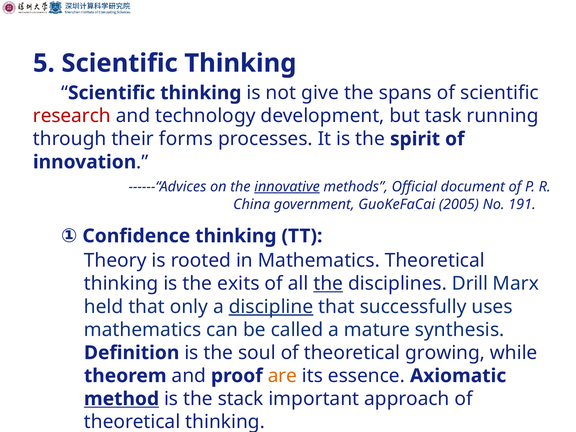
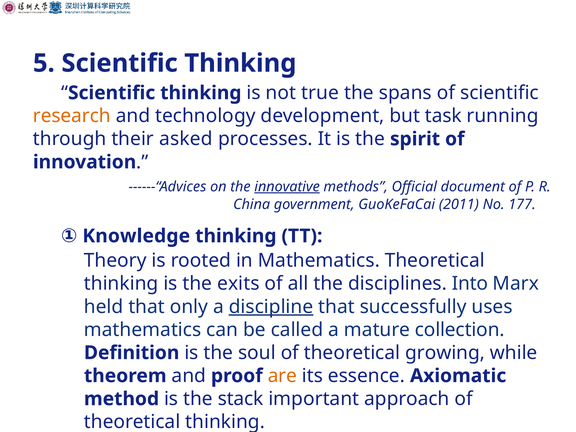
give: give -> true
research colour: red -> orange
forms: forms -> asked
2005: 2005 -> 2011
191: 191 -> 177
Confidence: Confidence -> Knowledge
the at (328, 284) underline: present -> none
Drill: Drill -> Into
synthesis: synthesis -> collection
method underline: present -> none
